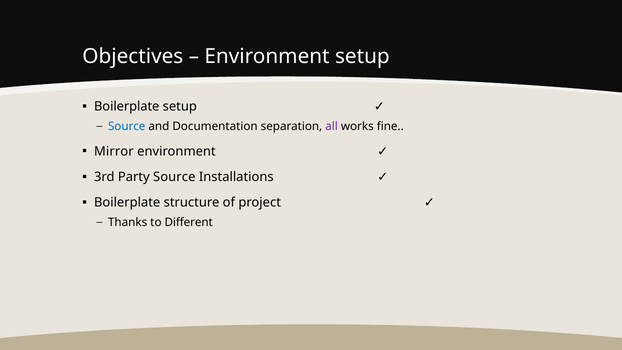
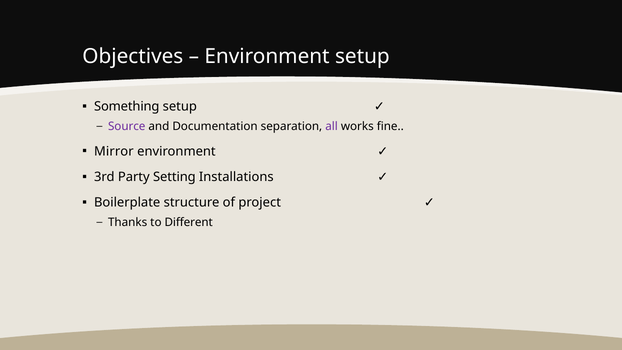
Boilerplate at (127, 106): Boilerplate -> Something
Source at (127, 126) colour: blue -> purple
Party Source: Source -> Setting
